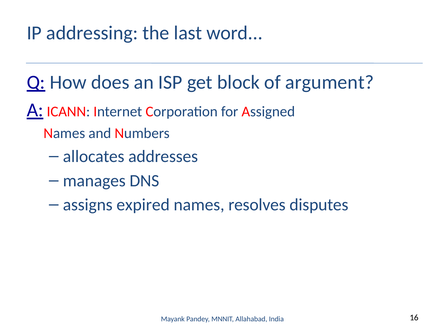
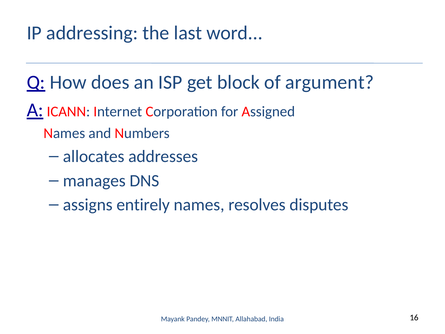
expired: expired -> entirely
